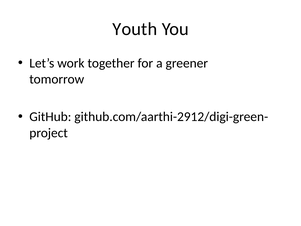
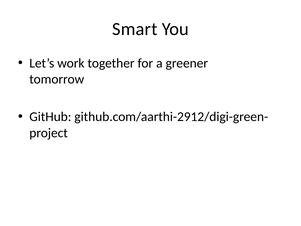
Youth: Youth -> Smart
